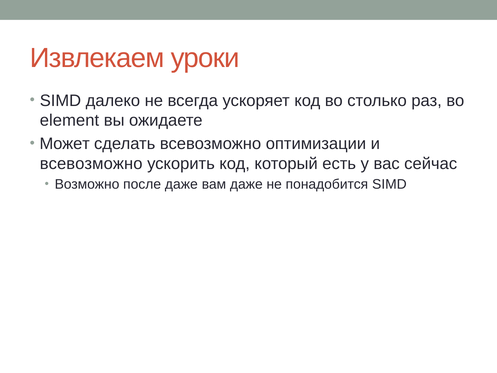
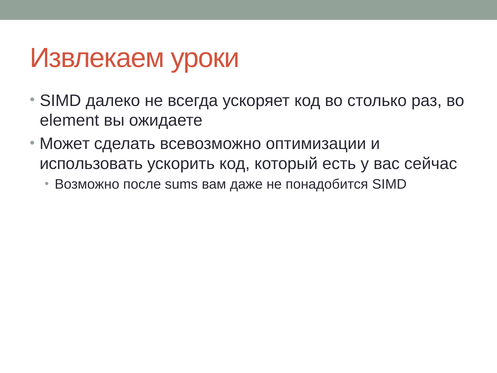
всевозможно at (91, 164): всевозможно -> использовать
после даже: даже -> sums
